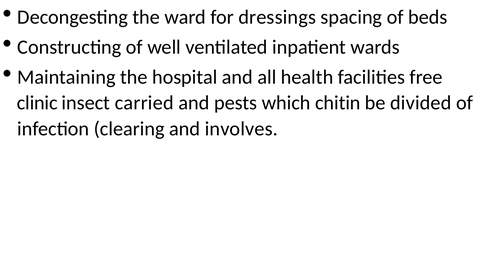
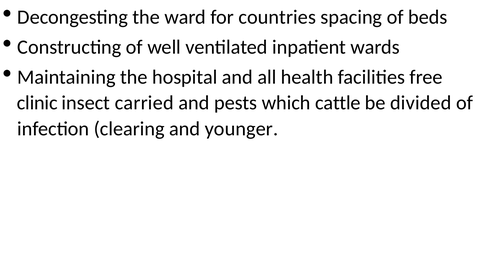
dressings: dressings -> countries
chitin: chitin -> cattle
involves: involves -> younger
